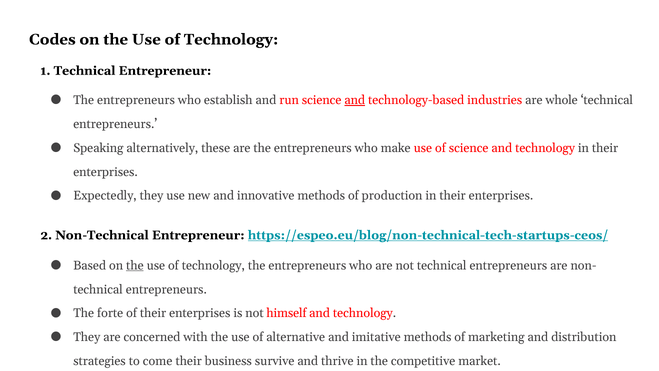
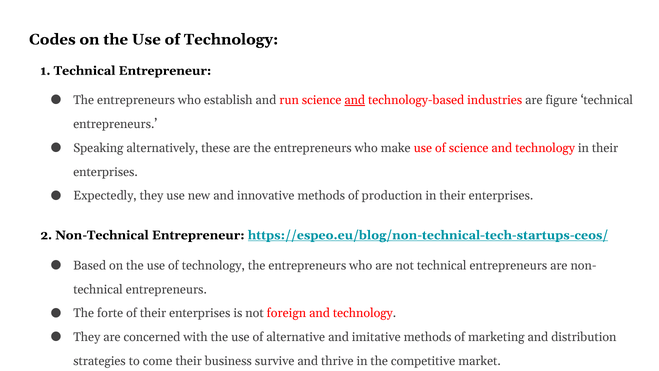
whole: whole -> figure
the at (135, 265) underline: present -> none
himself: himself -> foreign
